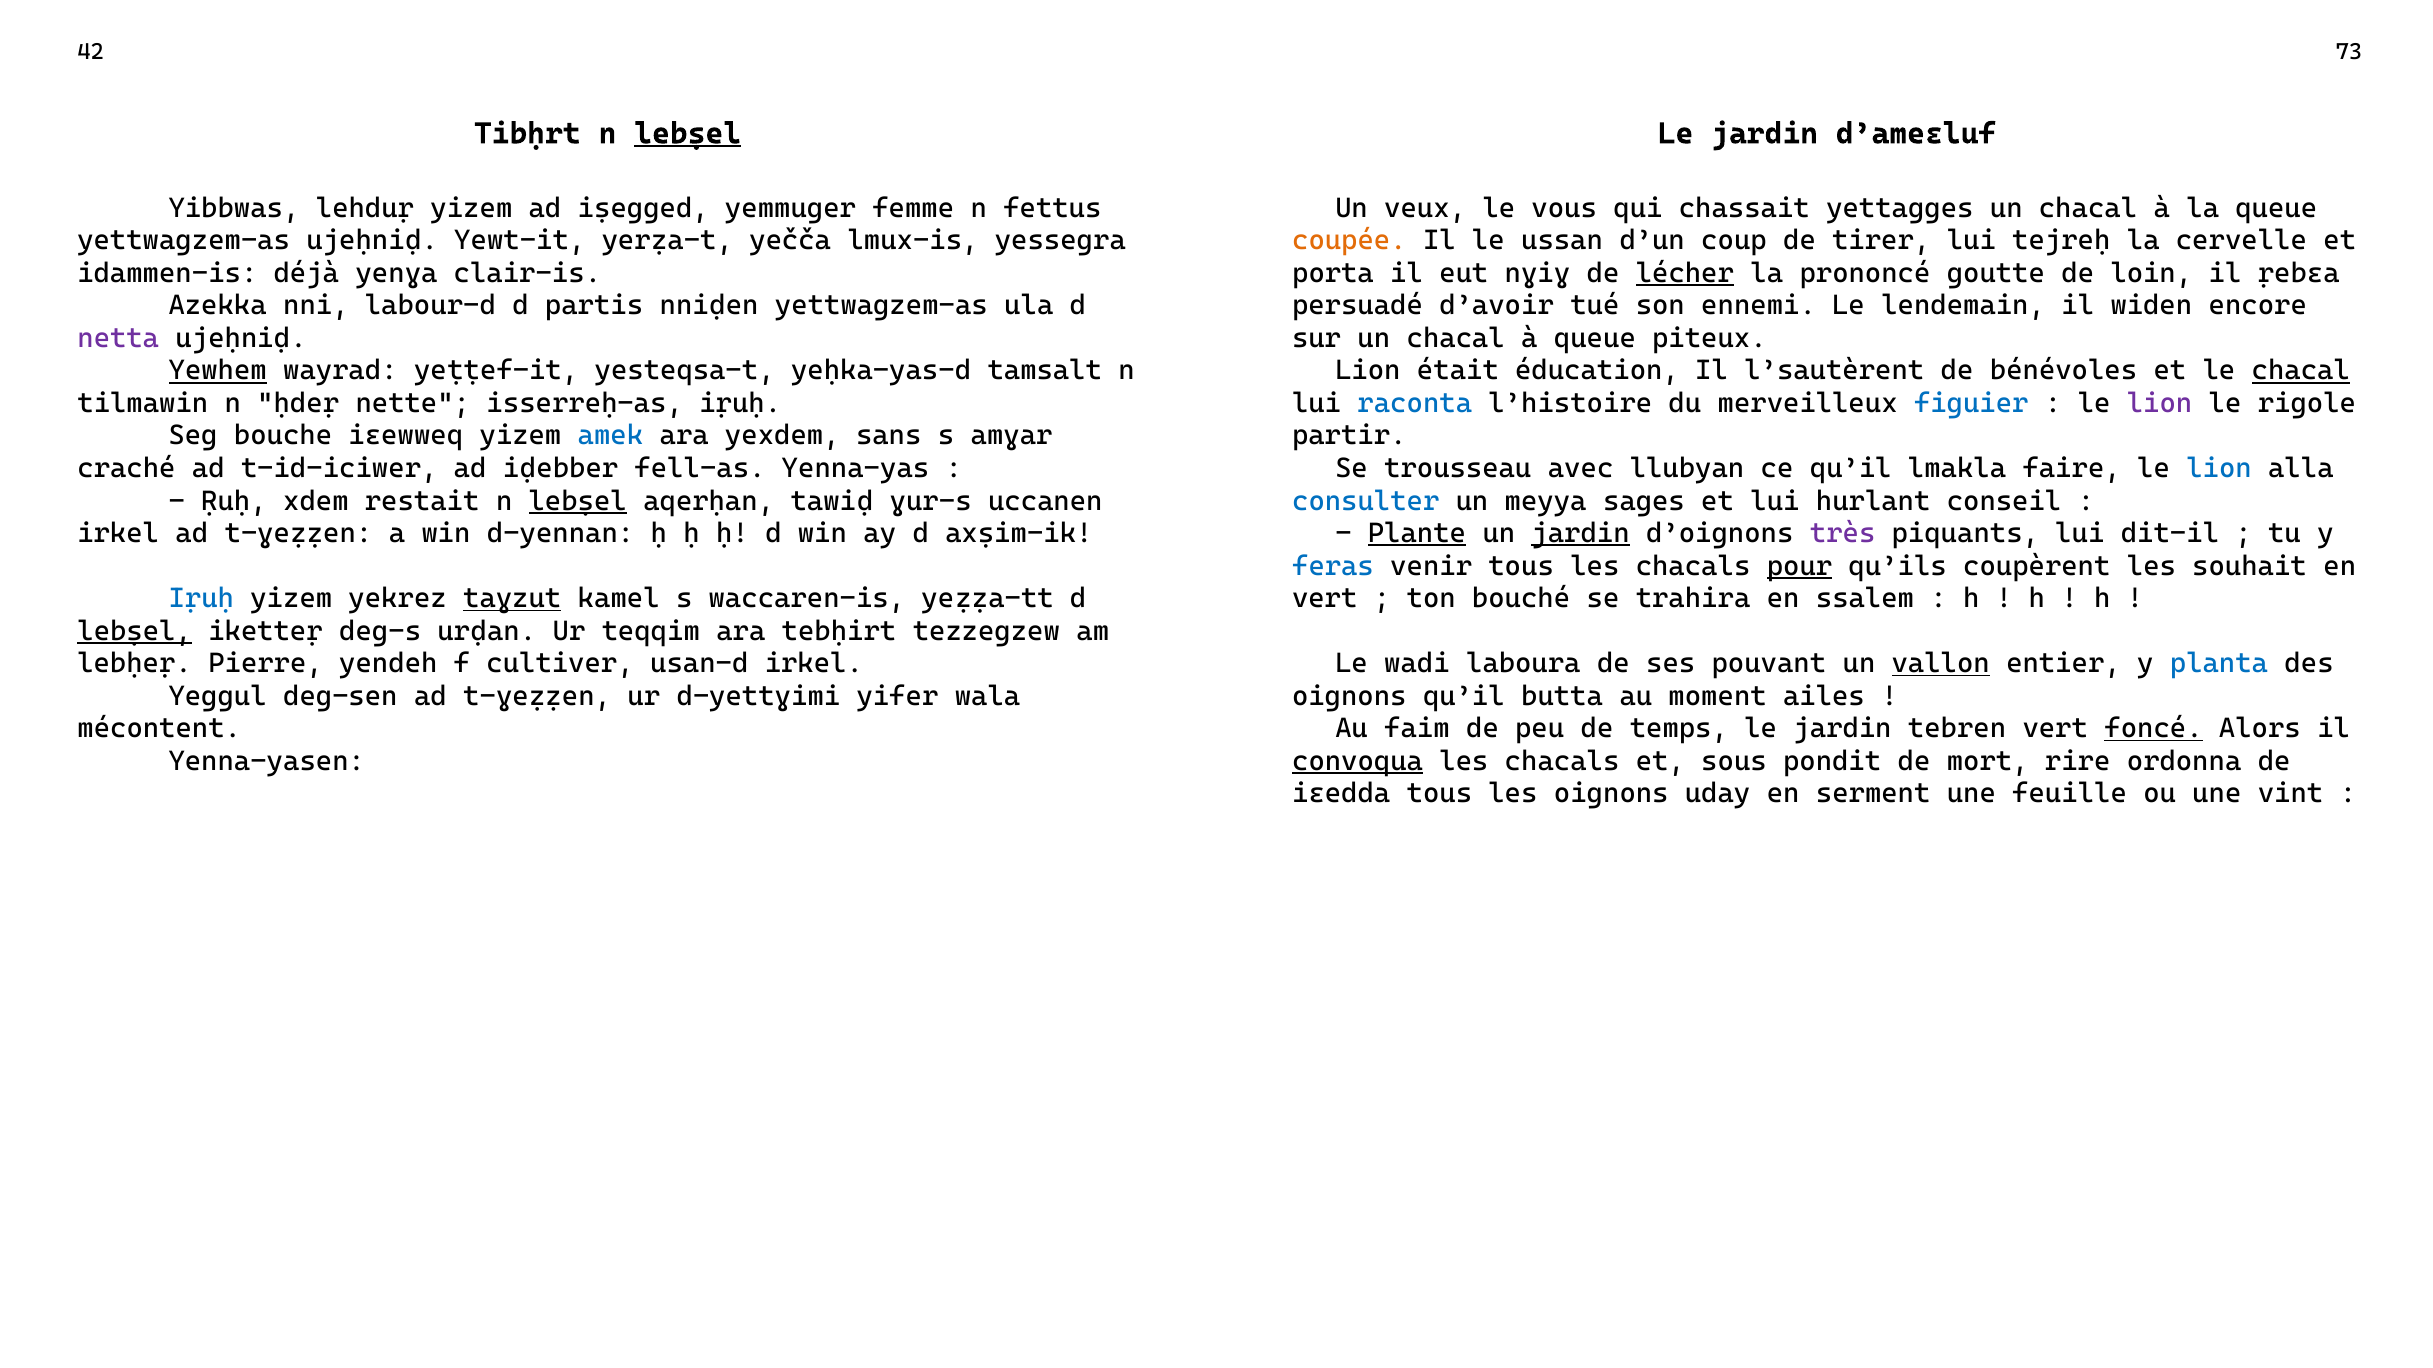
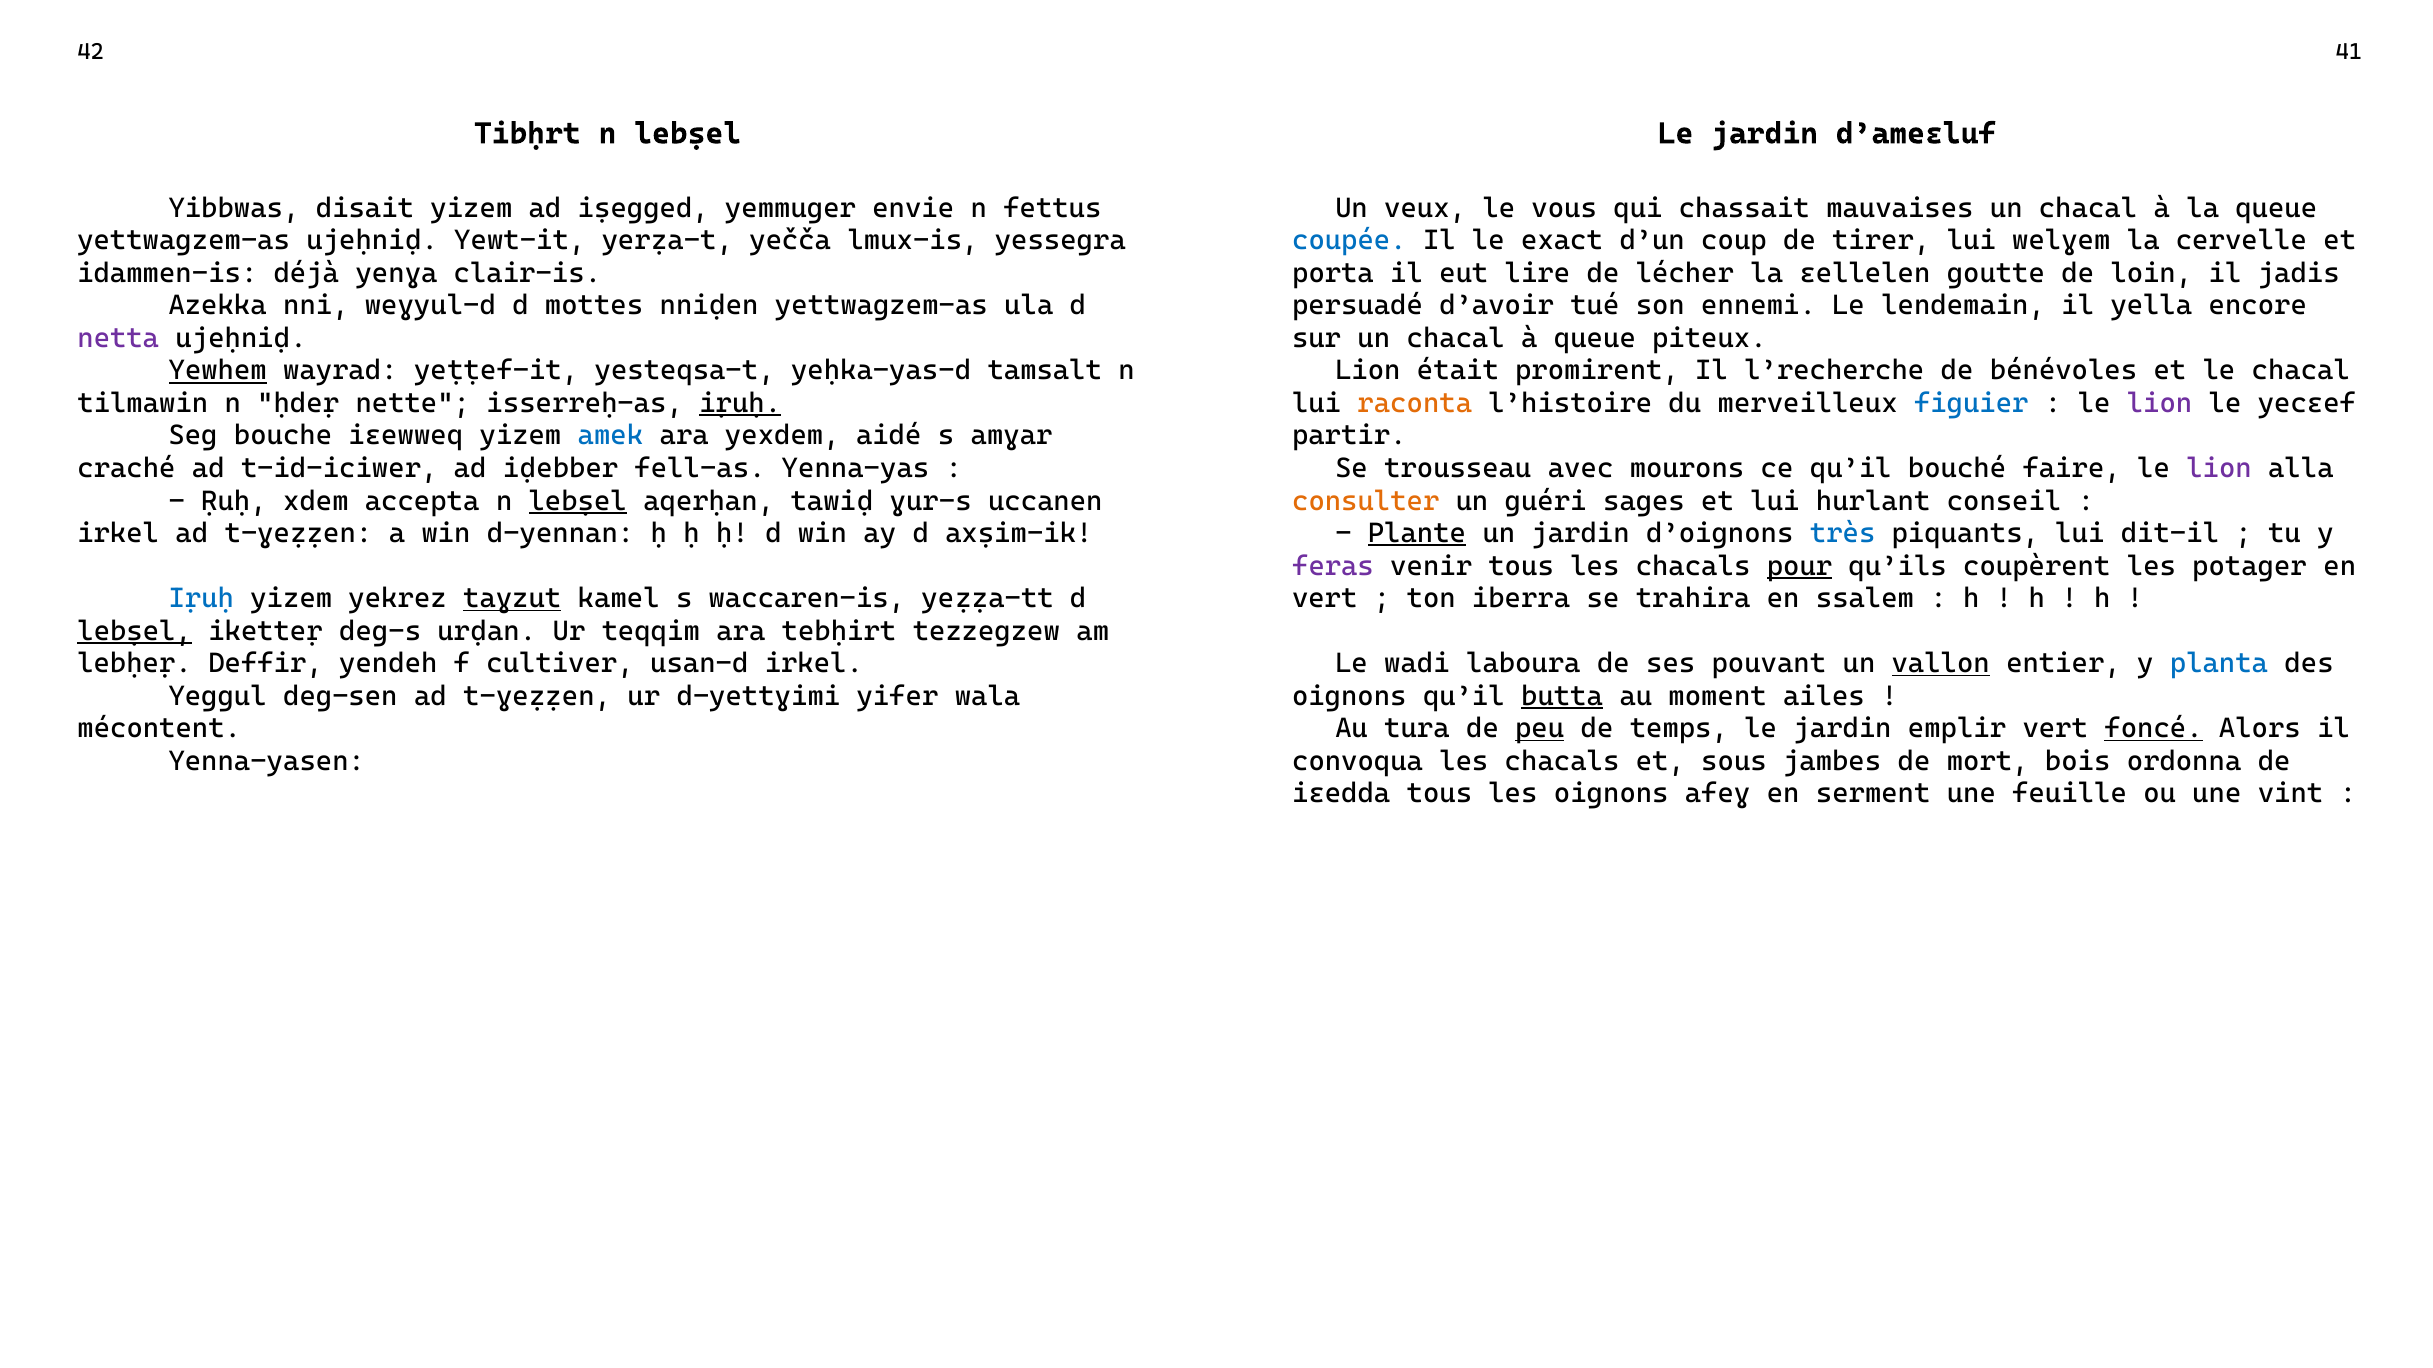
73: 73 -> 41
lebṣel at (688, 133) underline: present -> none
lehduṛ: lehduṛ -> disait
femme: femme -> envie
yettagges: yettagges -> mauvaises
coupée colour: orange -> blue
ussan: ussan -> exact
tejreḥ: tejreḥ -> welɣem
nɣiɣ: nɣiɣ -> lire
lécher underline: present -> none
prononcé: prononcé -> ɛellelen
ṛebɛa: ṛebɛa -> jadis
labour-d: labour-d -> weɣyul-d
partis: partis -> mottes
widen: widen -> yella
éducation: éducation -> promirent
l’sautèrent: l’sautèrent -> l’recherche
chacal at (2301, 371) underline: present -> none
iṛuḥ at (740, 403) underline: none -> present
raconta colour: blue -> orange
rigole: rigole -> yecɛef
sans: sans -> aidé
llubyan: llubyan -> mourons
lmakla: lmakla -> bouché
lion at (2219, 468) colour: blue -> purple
restait: restait -> accepta
consulter colour: blue -> orange
meyya: meyya -> guéri
jardin at (1581, 534) underline: present -> none
très colour: purple -> blue
feras colour: blue -> purple
souhait: souhait -> potager
bouché: bouché -> iberra
Pierre: Pierre -> Deffir
butta underline: none -> present
faim: faim -> tura
peu underline: none -> present
tebren: tebren -> emplir
convoqua underline: present -> none
pondit: pondit -> jambes
rire: rire -> bois
uday: uday -> afeɣ
